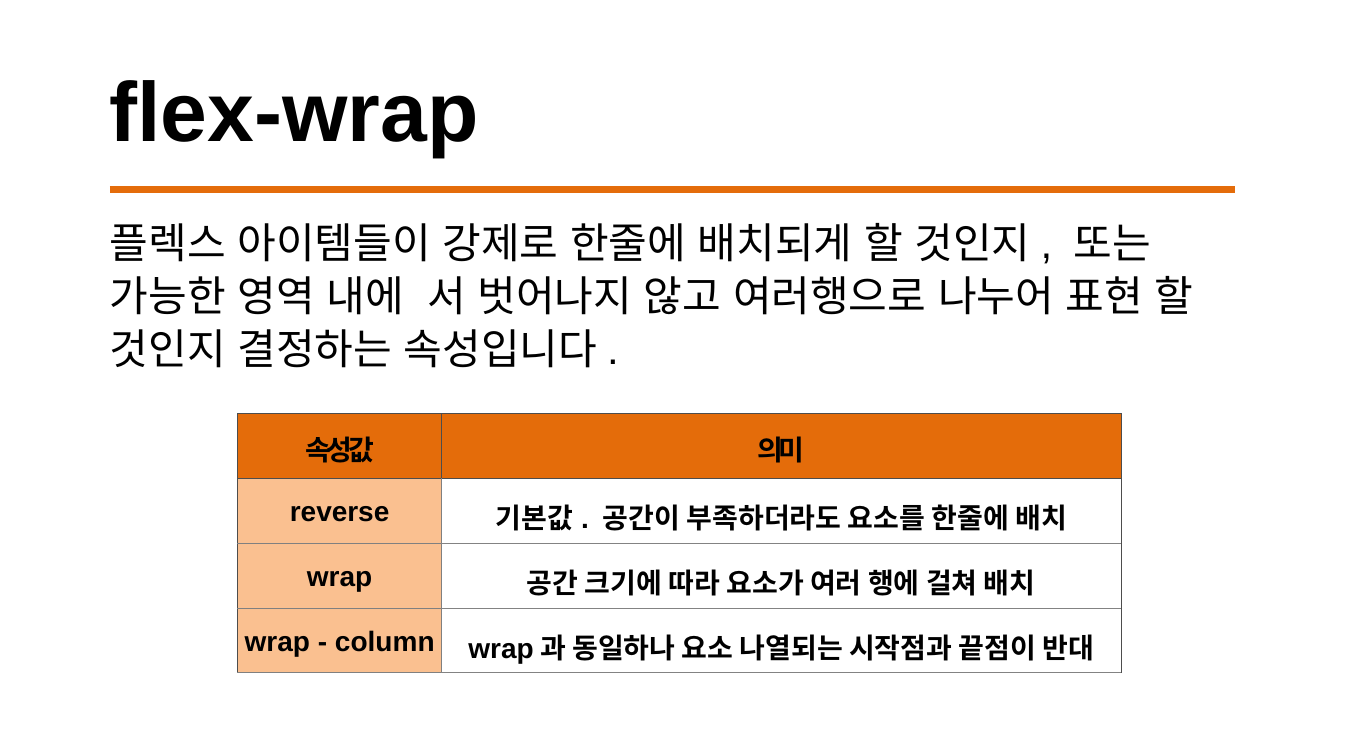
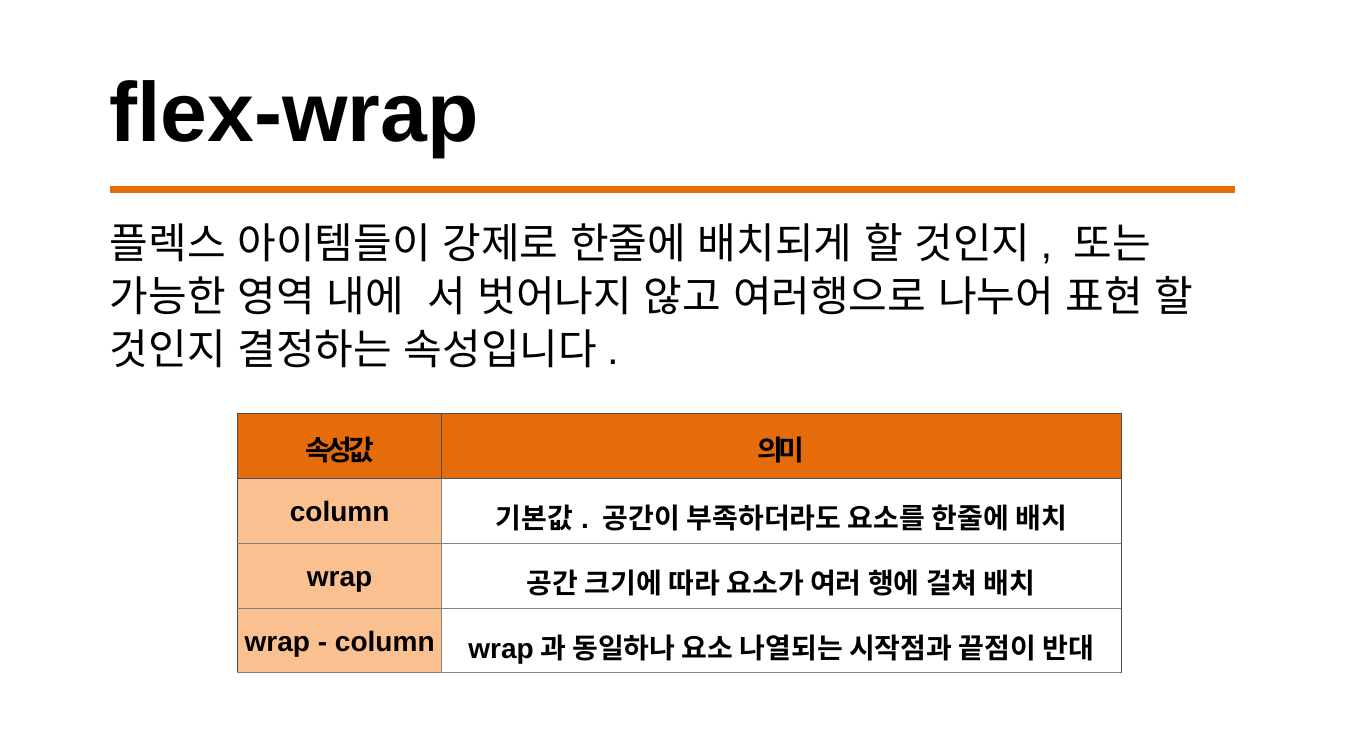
reverse at (340, 513): reverse -> column
